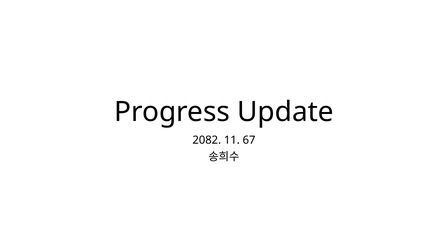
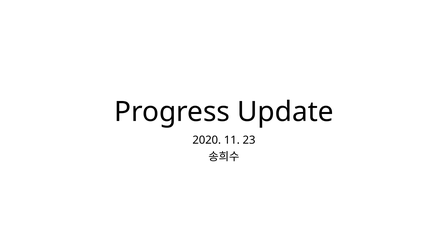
2082: 2082 -> 2020
67: 67 -> 23
